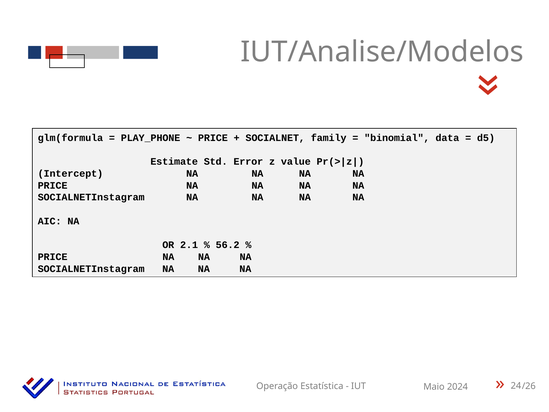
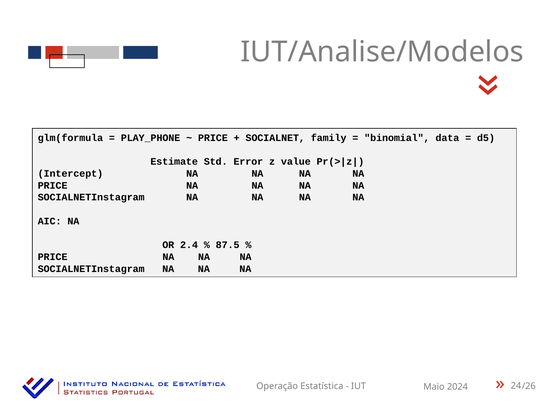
2.1: 2.1 -> 2.4
56.2: 56.2 -> 87.5
